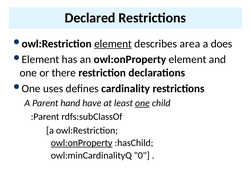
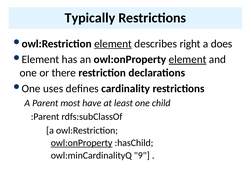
Declared: Declared -> Typically
area: area -> right
element at (188, 59) underline: none -> present
hand: hand -> most
one at (142, 103) underline: present -> none
0: 0 -> 9
